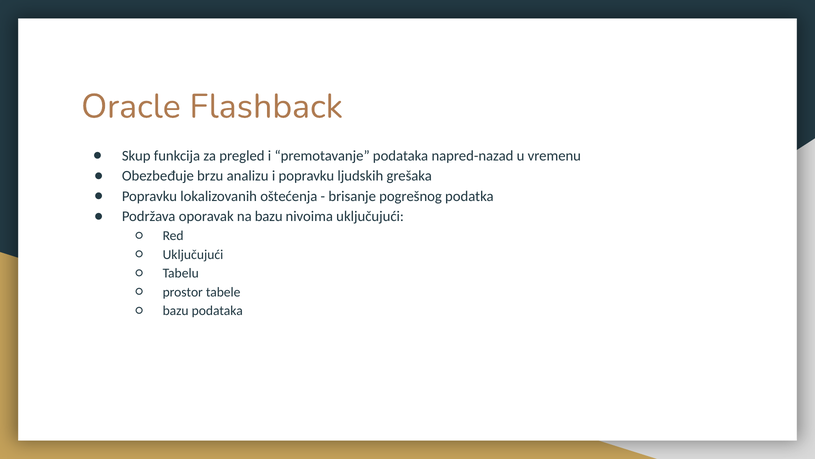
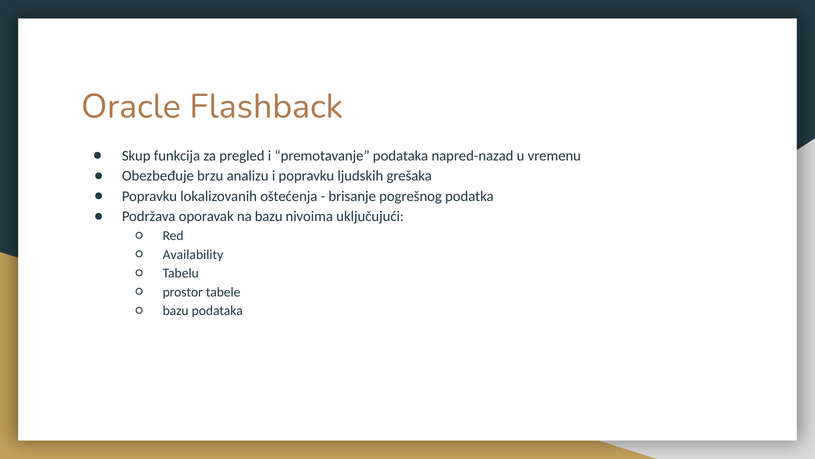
Uključujući at (193, 254): Uključujući -> Availability
